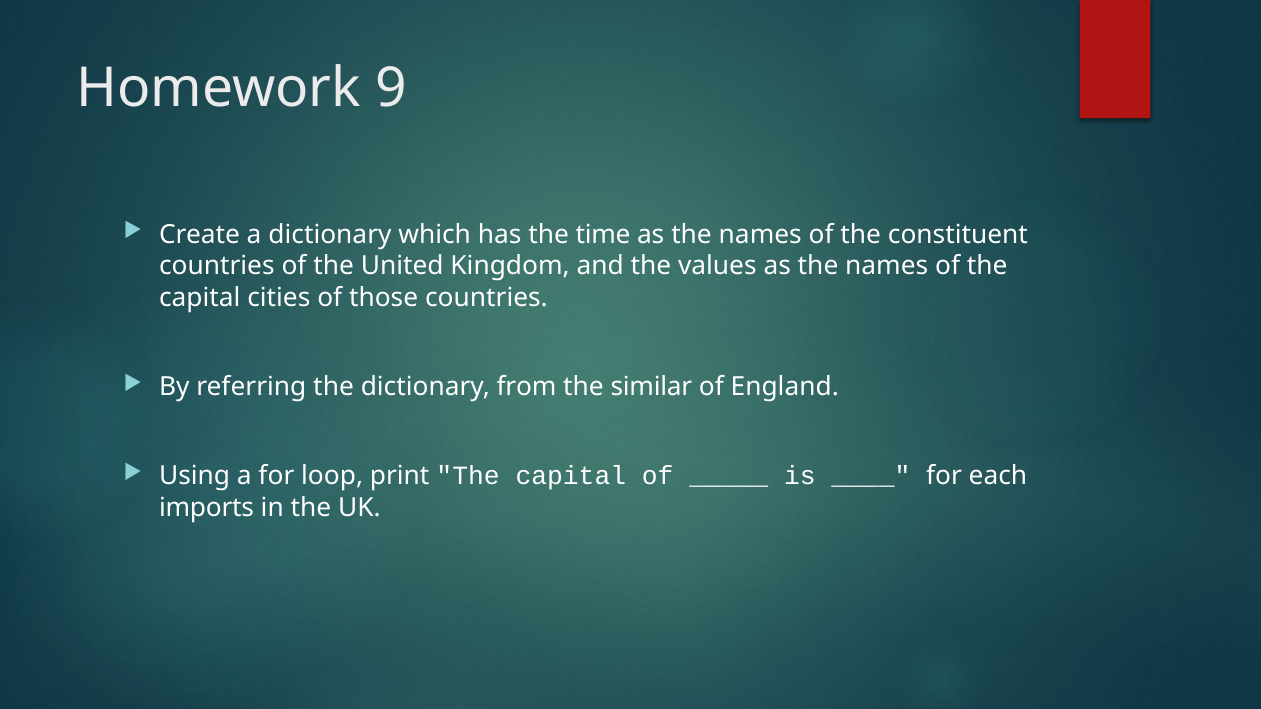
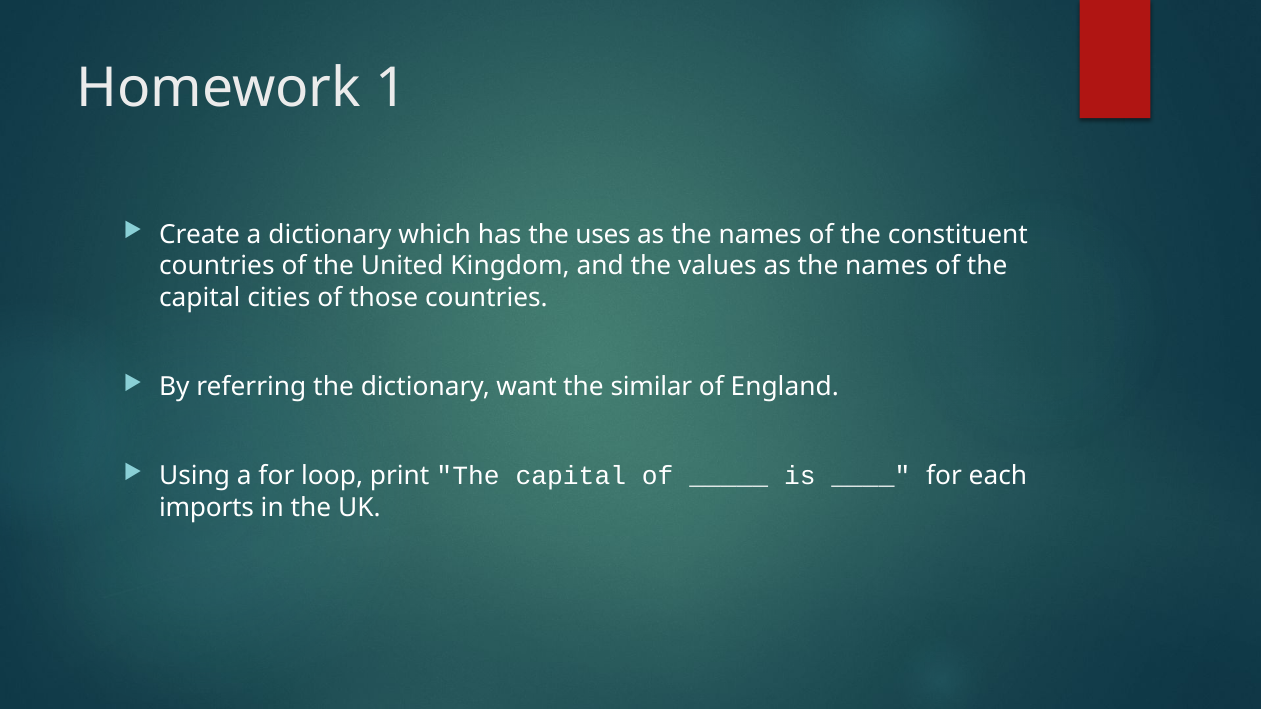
9: 9 -> 1
time: time -> uses
from: from -> want
